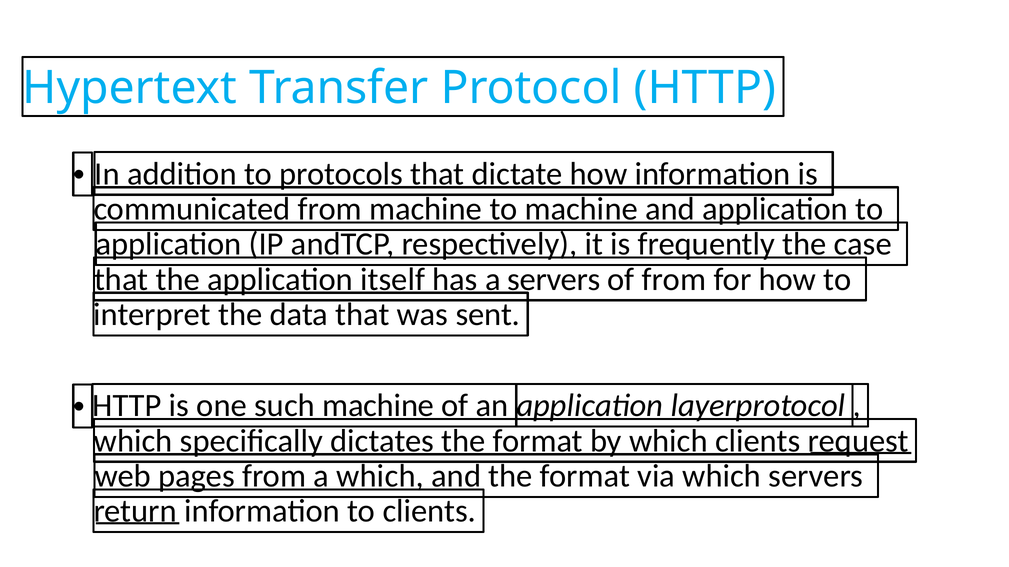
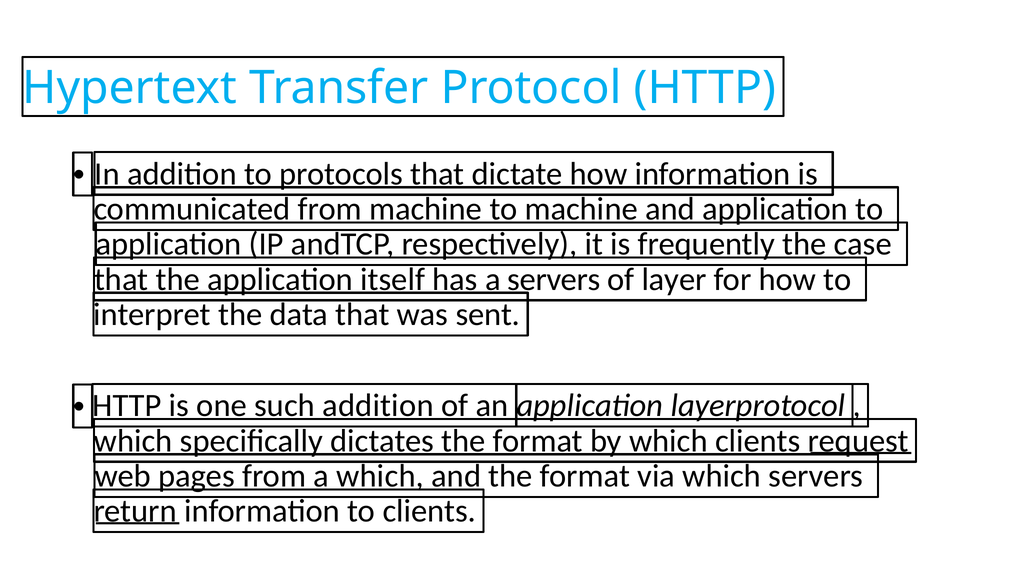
of from: from -> layer
such machine: machine -> addition
